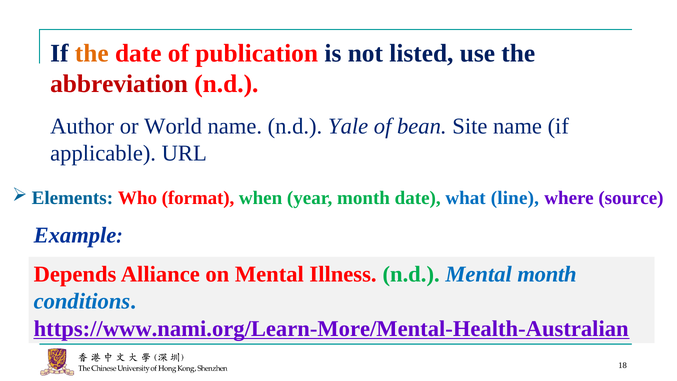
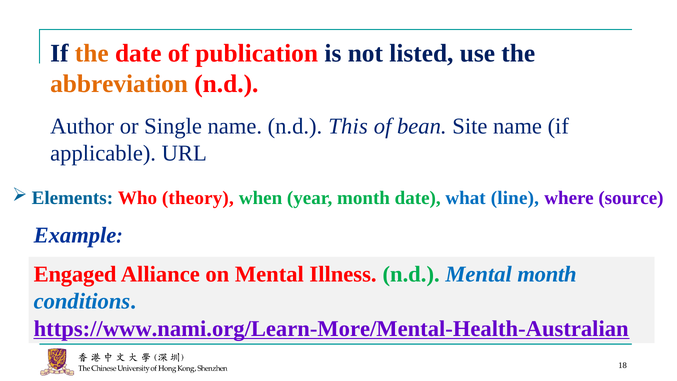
abbreviation colour: red -> orange
World: World -> Single
Yale: Yale -> This
format: format -> theory
Depends: Depends -> Engaged
